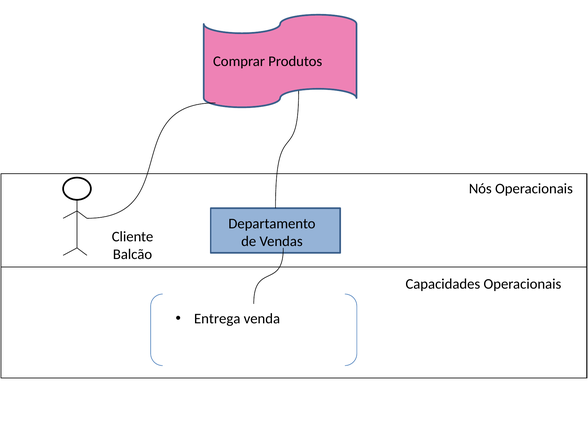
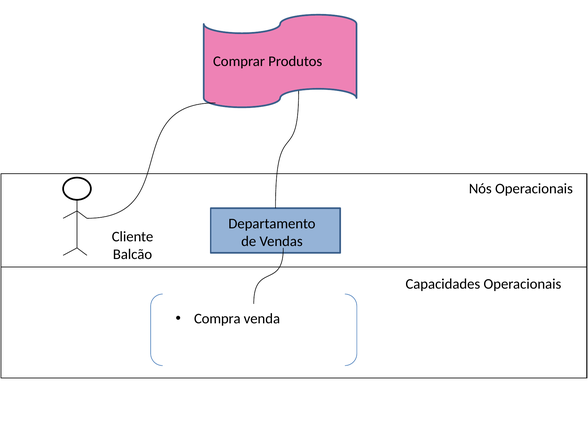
Entrega: Entrega -> Compra
